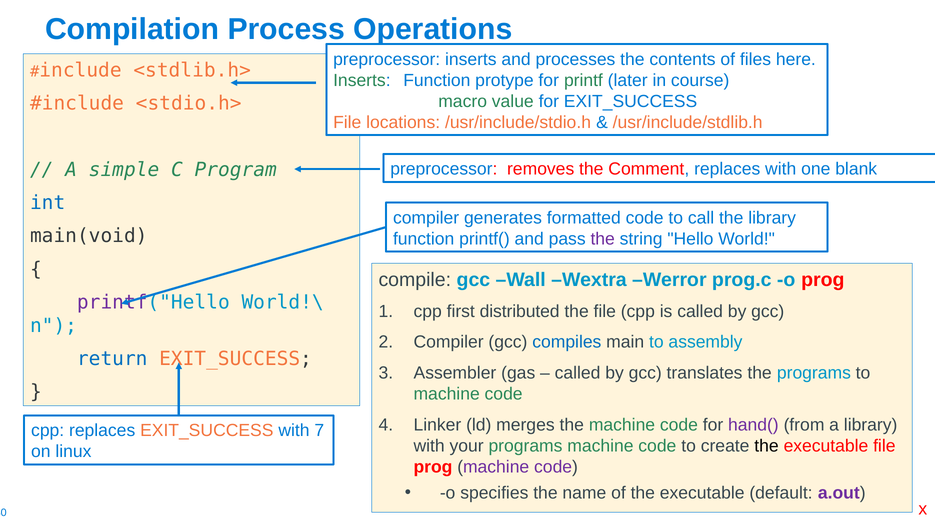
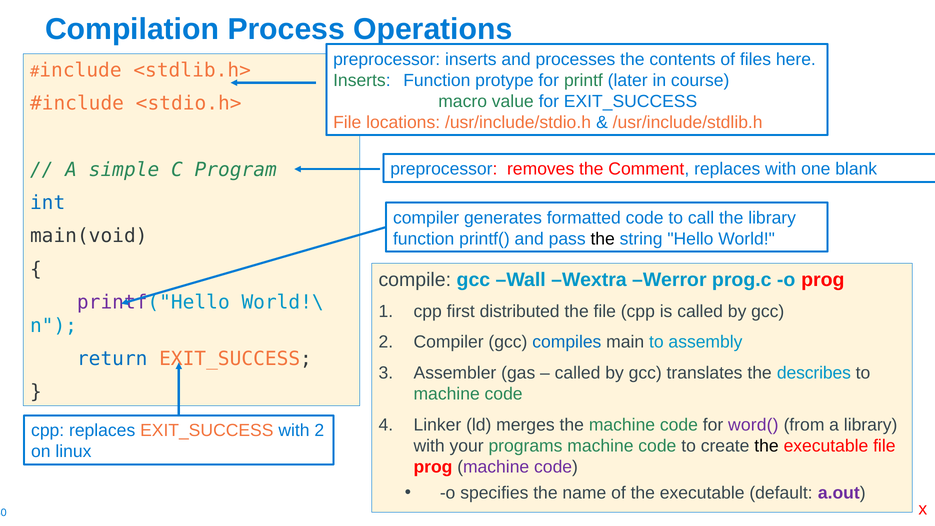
the at (603, 239) colour: purple -> black
the programs: programs -> describes
hand(: hand( -> word(
with 7: 7 -> 2
